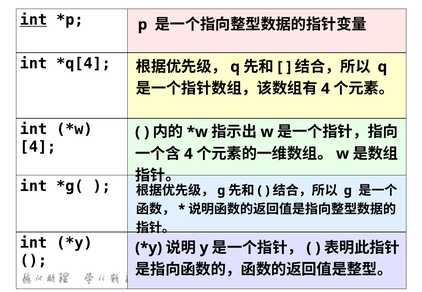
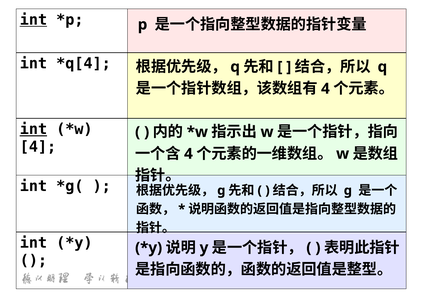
int at (33, 129) underline: none -> present
